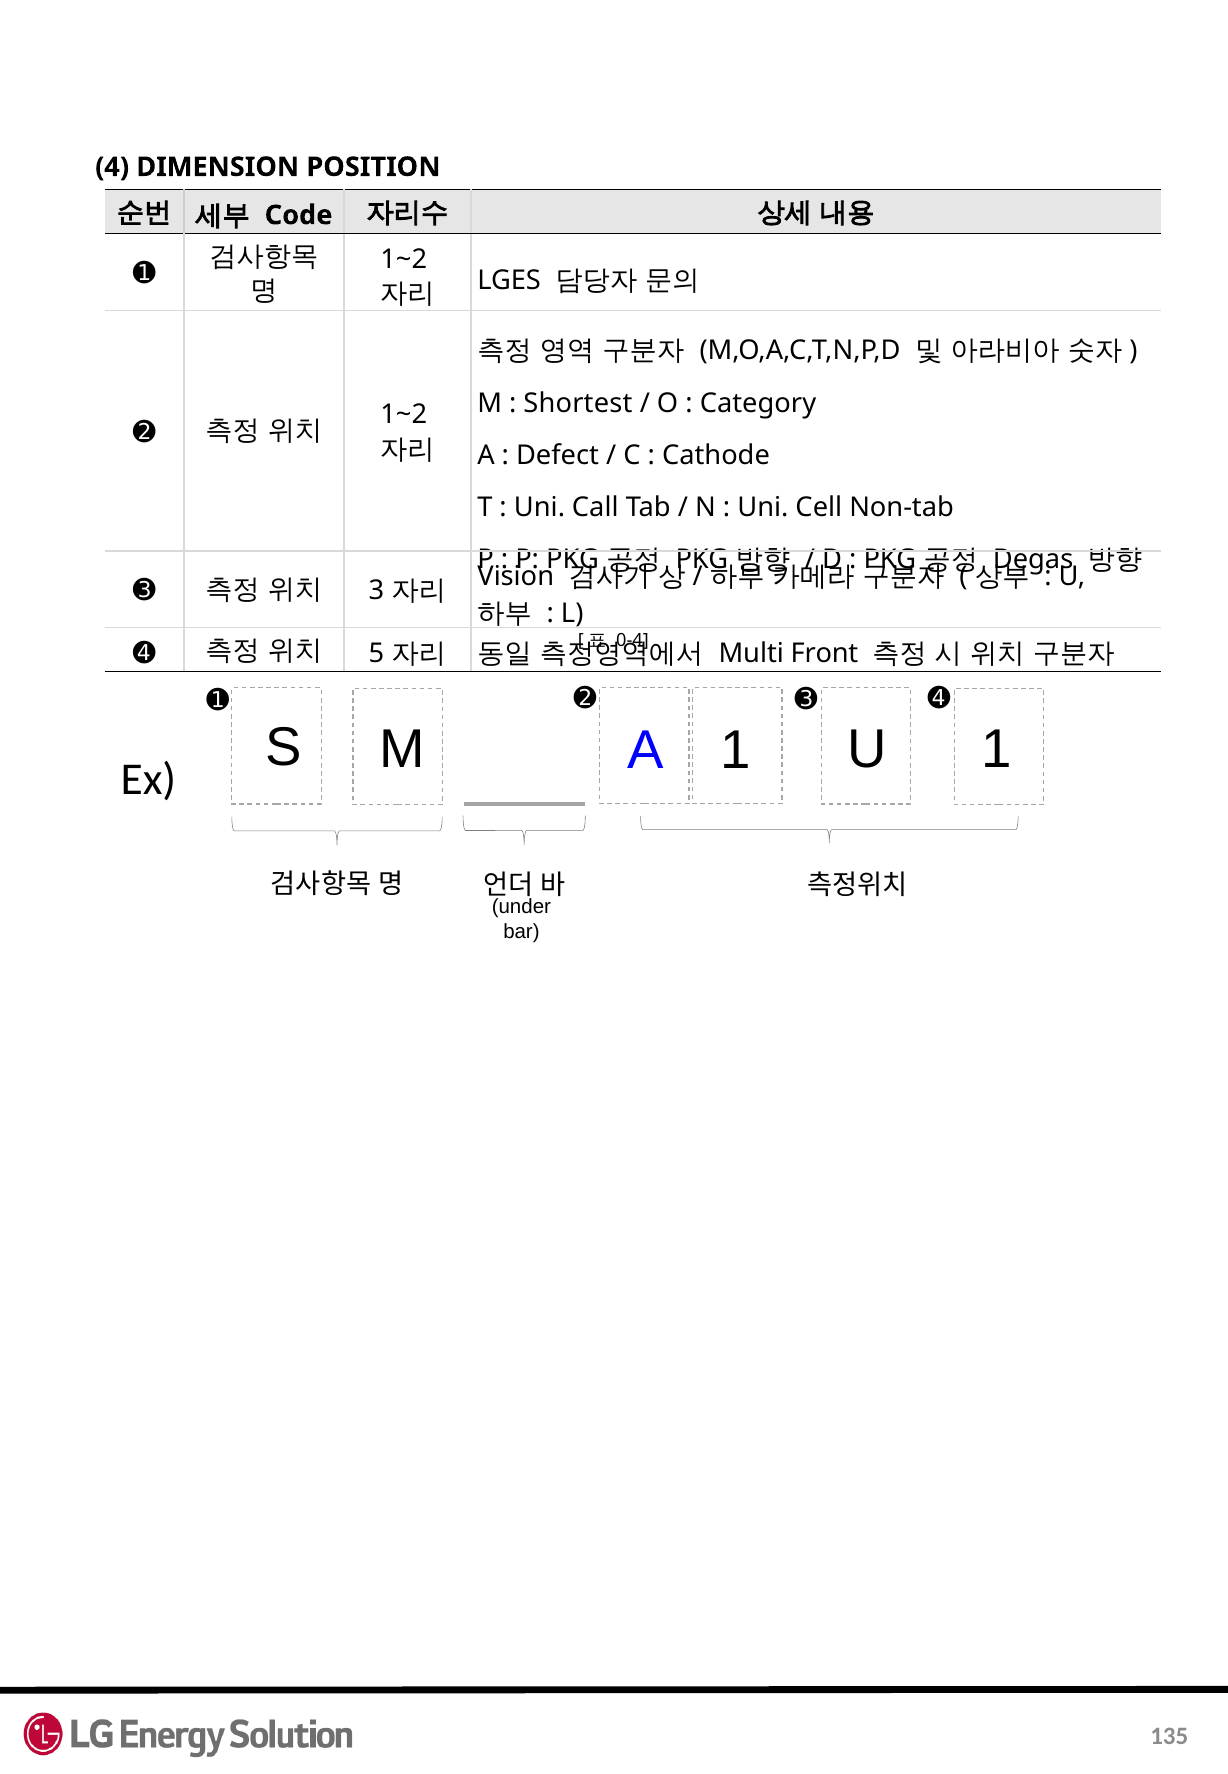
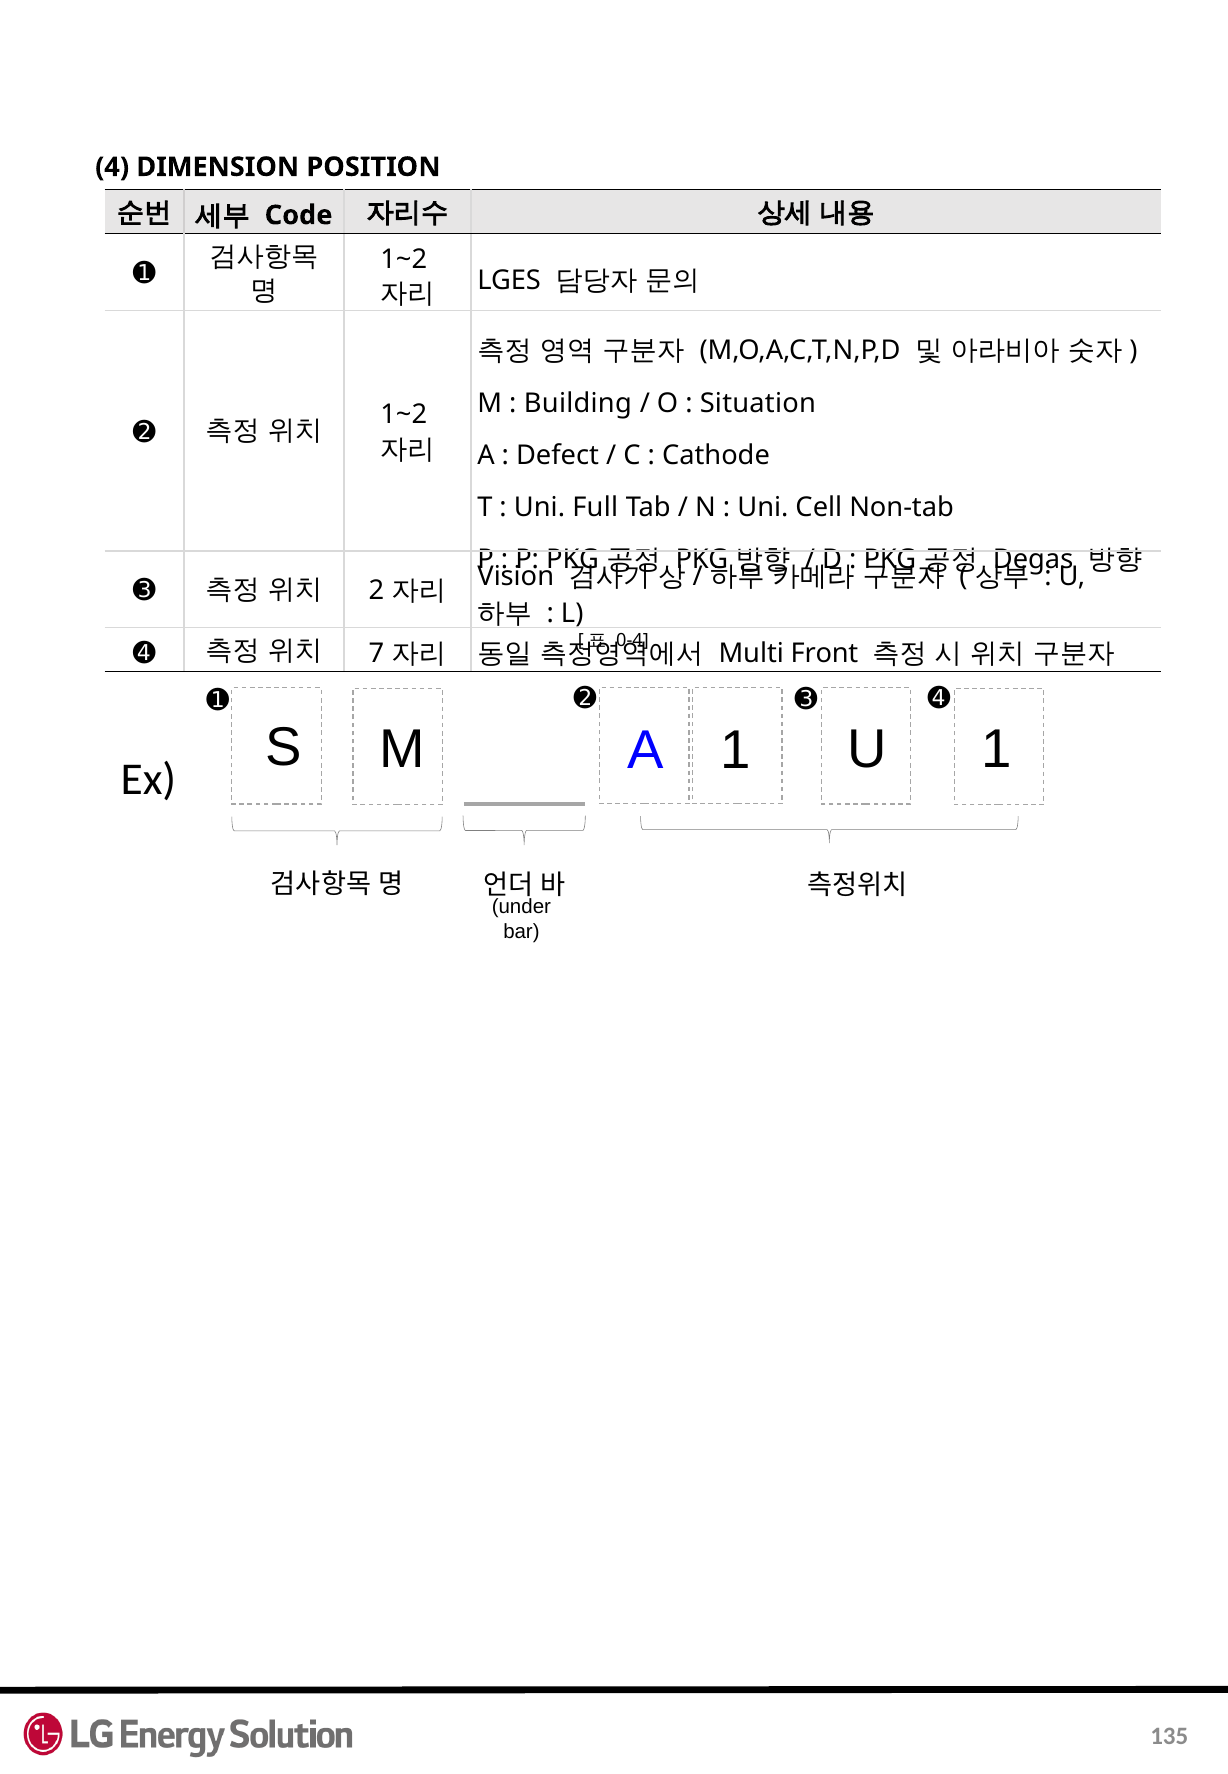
Shortest: Shortest -> Building
Category: Category -> Situation
Call: Call -> Full
3: 3 -> 2
5: 5 -> 7
